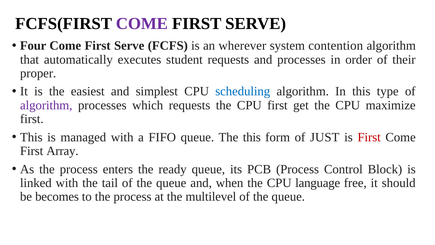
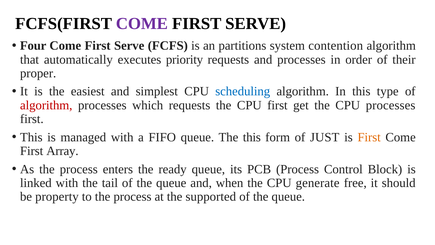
wherever: wherever -> partitions
student: student -> priority
algorithm at (46, 105) colour: purple -> red
CPU maximize: maximize -> processes
First at (369, 137) colour: red -> orange
language: language -> generate
becomes: becomes -> property
multilevel: multilevel -> supported
